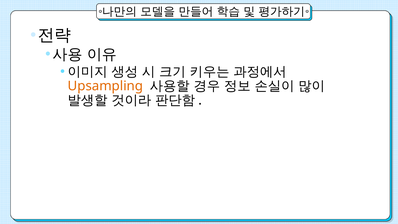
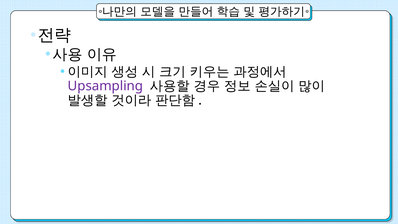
Upsampling colour: orange -> purple
